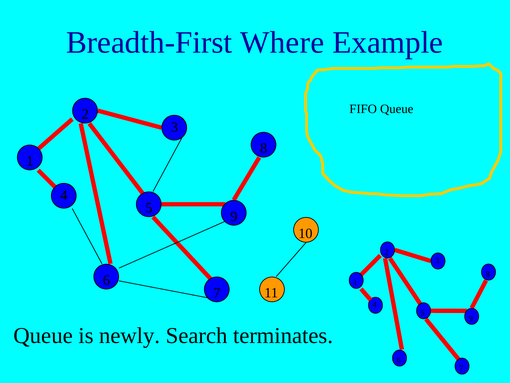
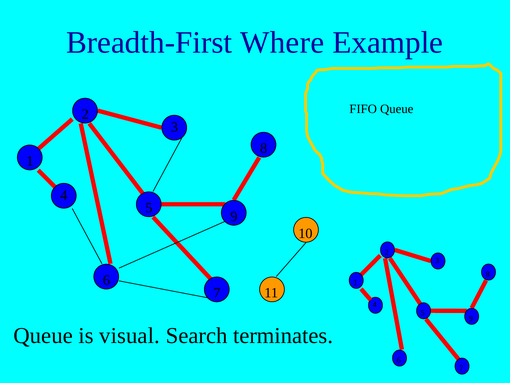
newly: newly -> visual
